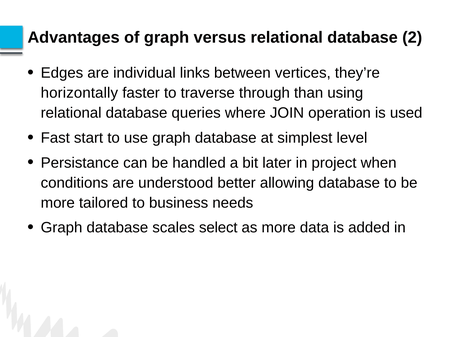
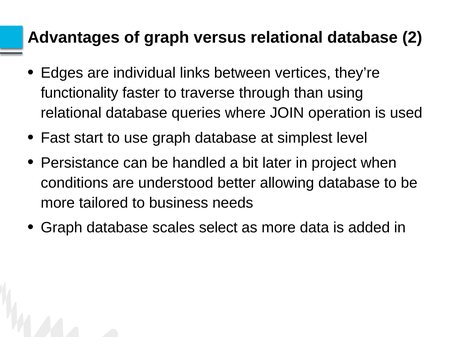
horizontally: horizontally -> functionality
